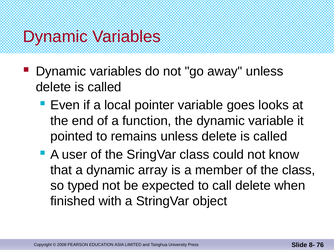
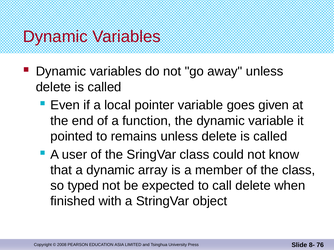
looks: looks -> given
